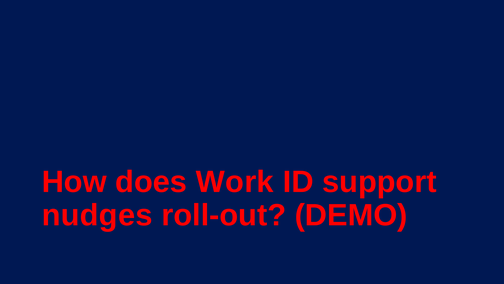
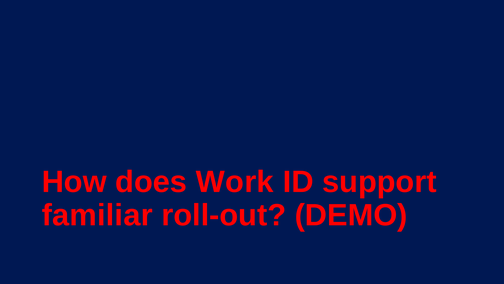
nudges: nudges -> familiar
